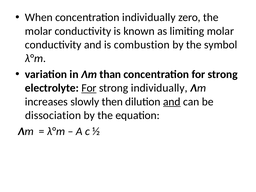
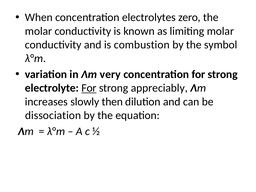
concentration individually: individually -> electrolytes
than: than -> very
strong individually: individually -> appreciably
and at (172, 102) underline: present -> none
